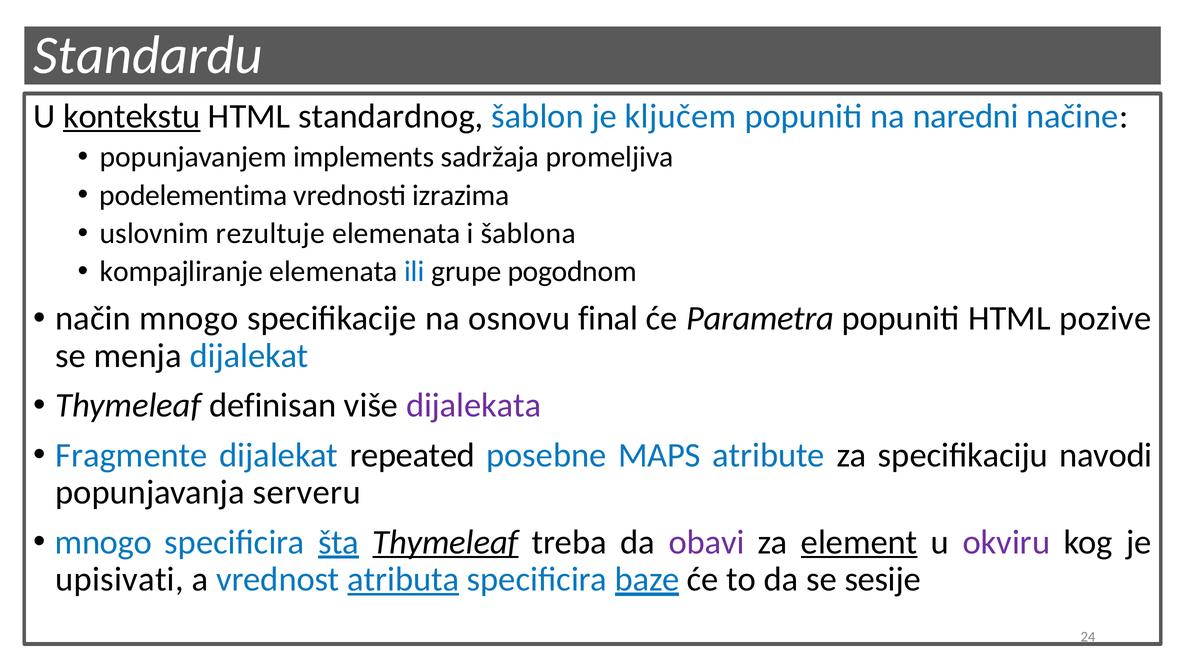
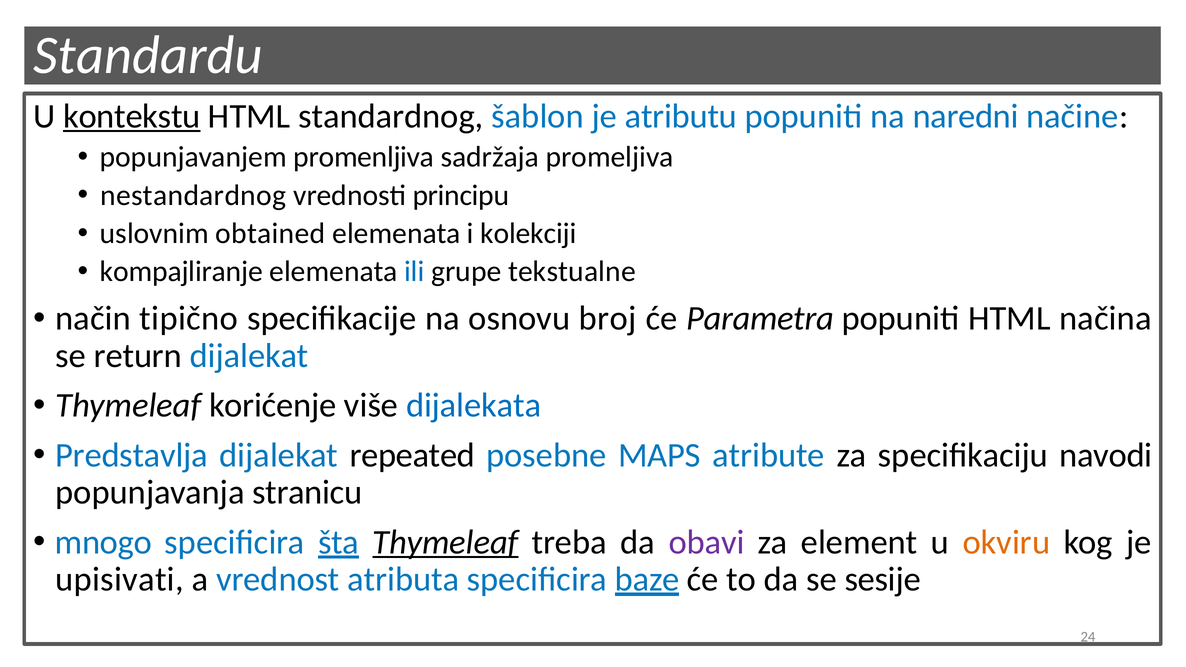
ključem: ključem -> atributu
implements: implements -> promenljiva
podelementima: podelementima -> nestandardnog
izrazima: izrazima -> principu
rezultuje: rezultuje -> obtained
šablona: šablona -> kolekciji
pogodnom: pogodnom -> tekstualne
način mnogo: mnogo -> tipično
final: final -> broj
pozive: pozive -> načina
menja: menja -> return
definisan: definisan -> korićenje
dijalekata colour: purple -> blue
Fragmente: Fragmente -> Predstavlja
serveru: serveru -> stranicu
element underline: present -> none
okviru colour: purple -> orange
atributa underline: present -> none
